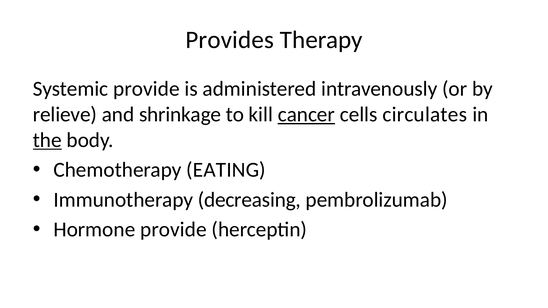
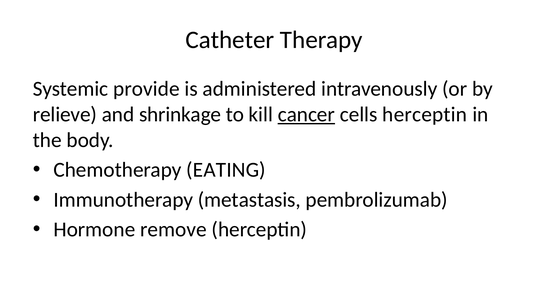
Provides: Provides -> Catheter
cells circulates: circulates -> herceptin
the underline: present -> none
decreasing: decreasing -> metastasis
Hormone provide: provide -> remove
